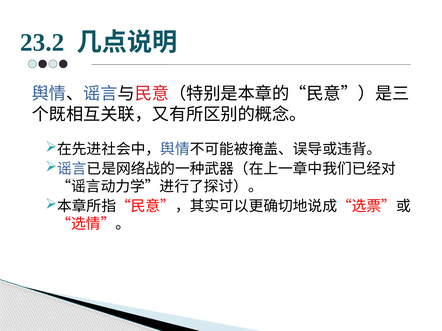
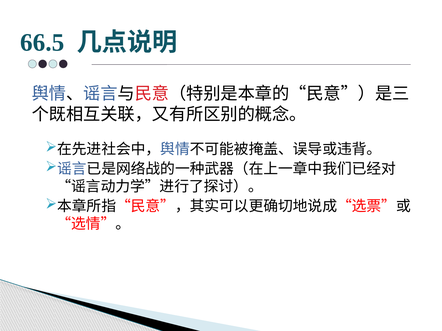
23.2: 23.2 -> 66.5
